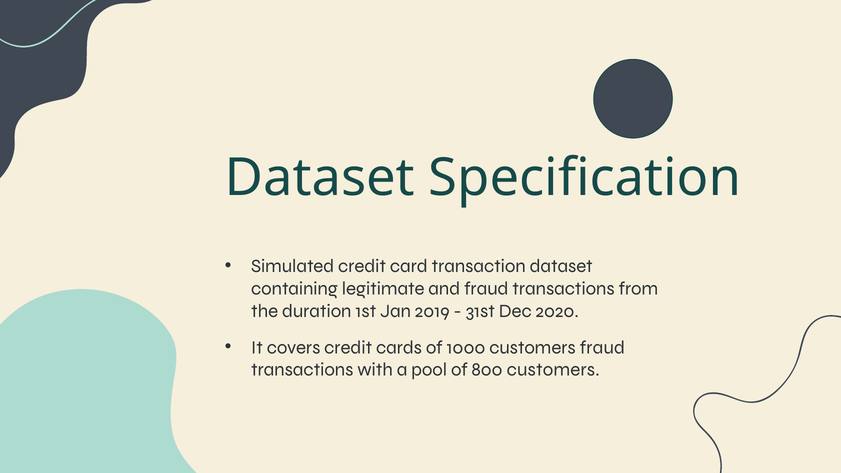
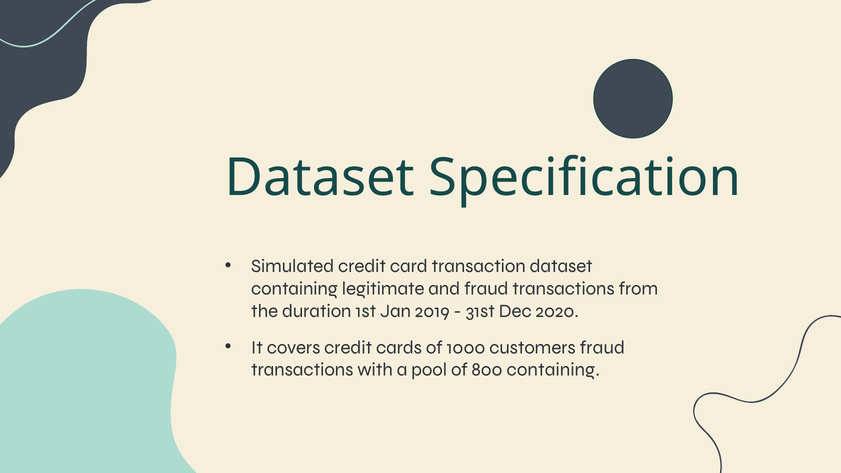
800 customers: customers -> containing
